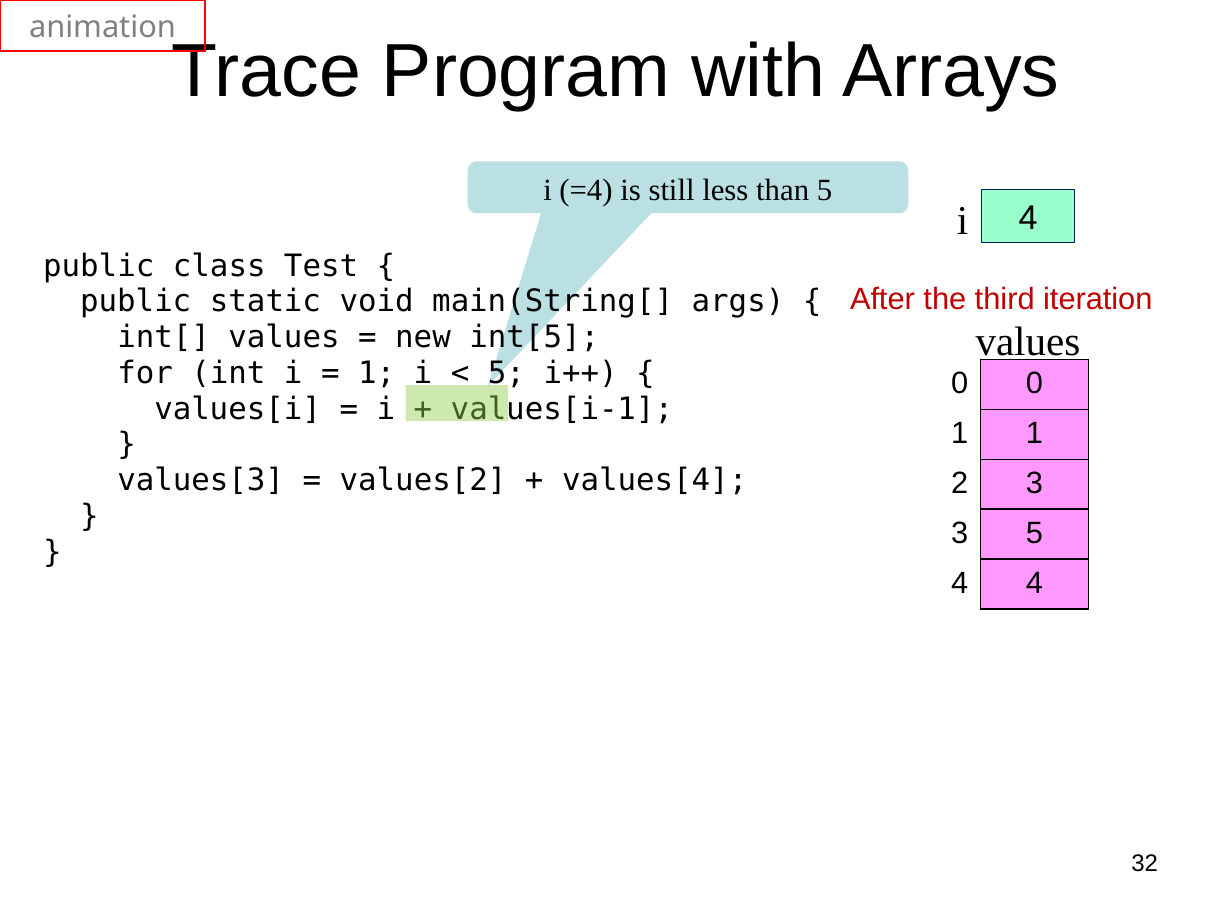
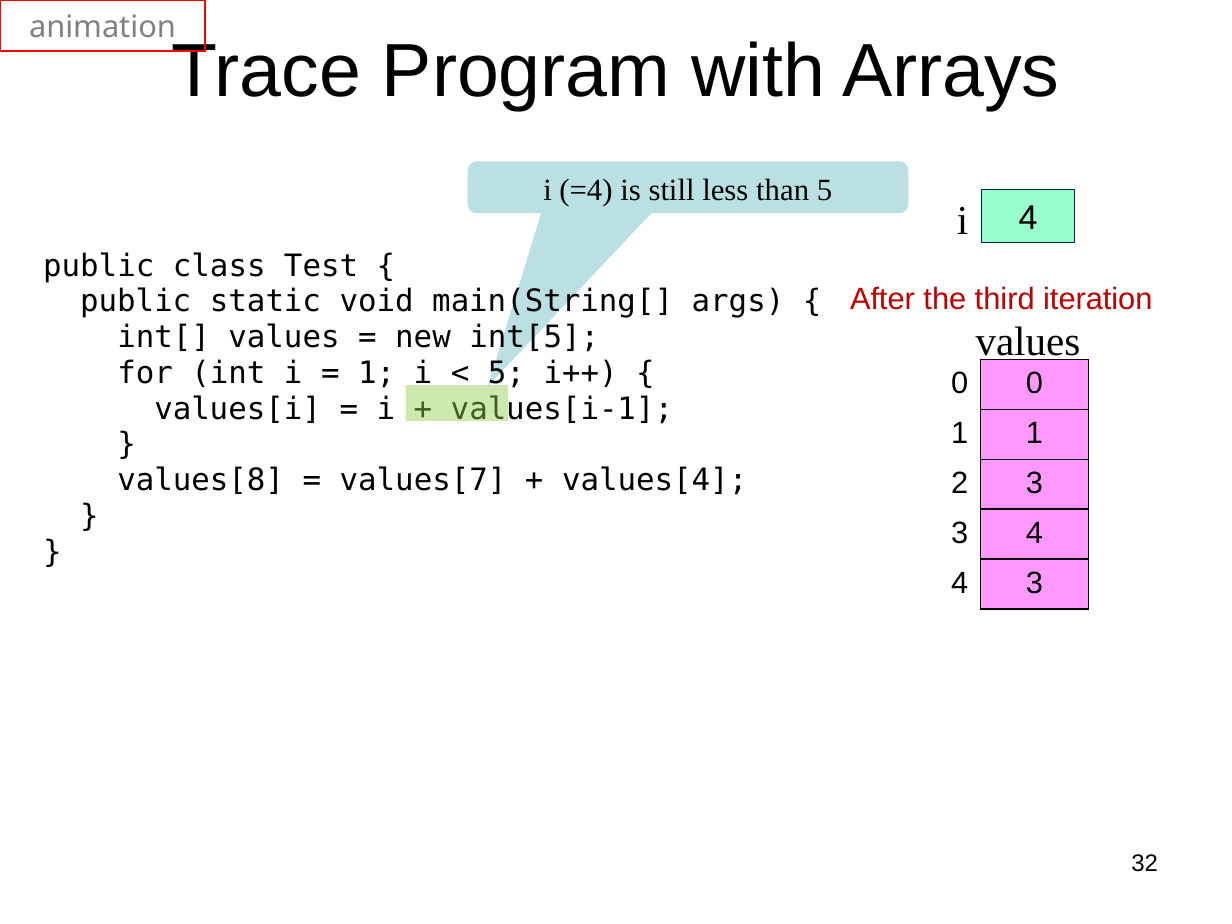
values[3: values[3 -> values[8
values[2: values[2 -> values[7
3 5: 5 -> 4
4 4: 4 -> 3
